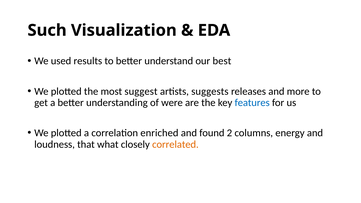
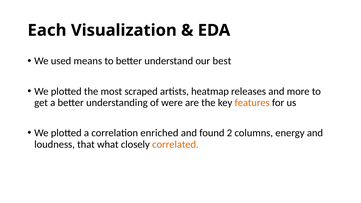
Such: Such -> Each
results: results -> means
suggest: suggest -> scraped
suggests: suggests -> heatmap
features colour: blue -> orange
